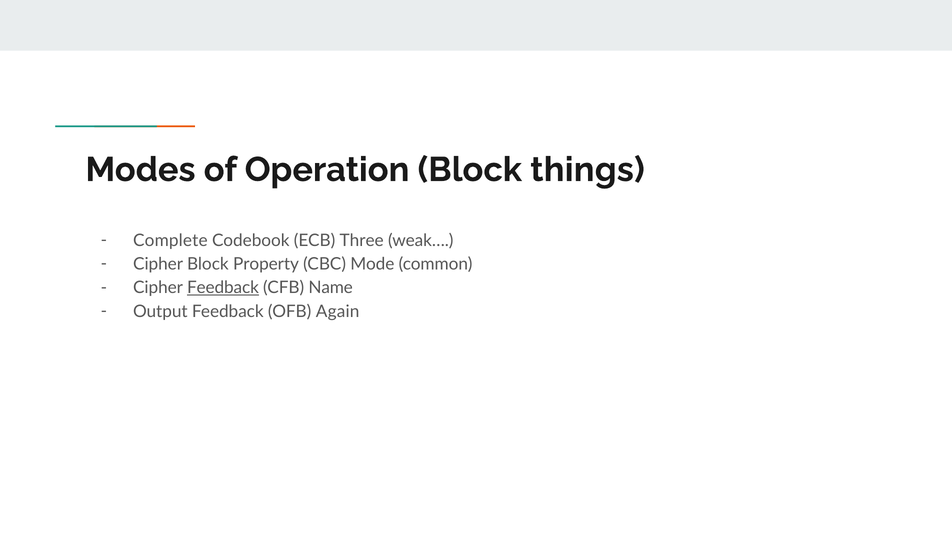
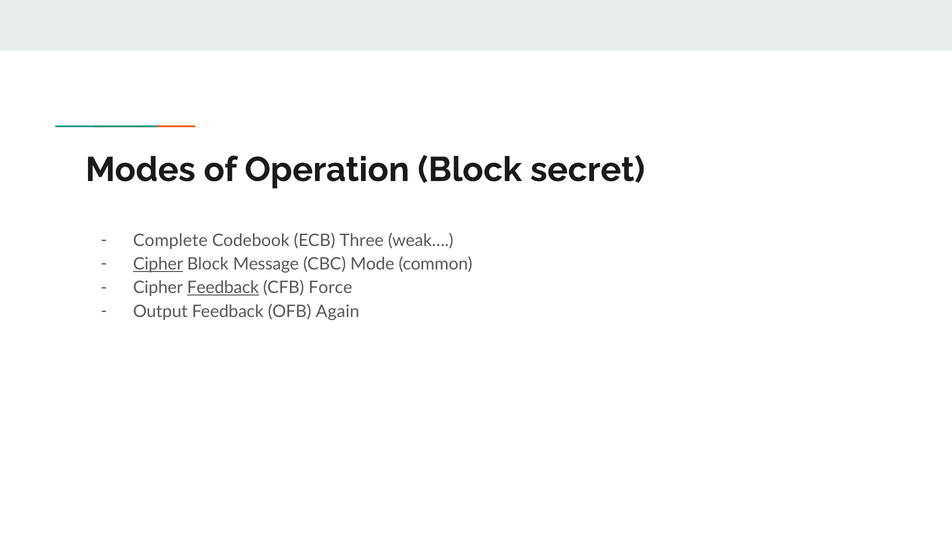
things: things -> secret
Cipher at (158, 264) underline: none -> present
Property: Property -> Message
Name: Name -> Force
